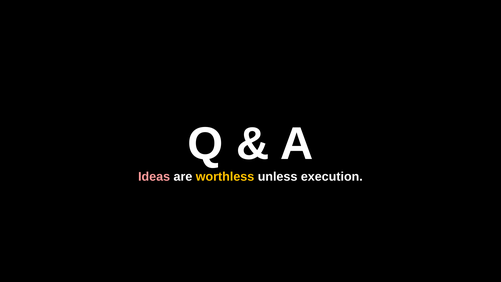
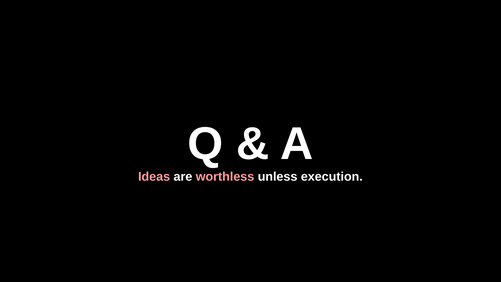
worthless colour: yellow -> pink
